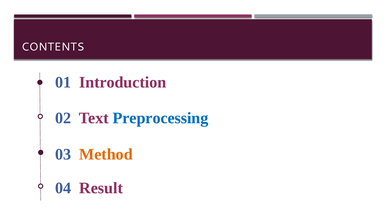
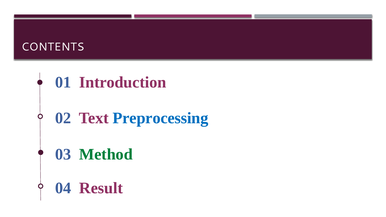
Method colour: orange -> green
